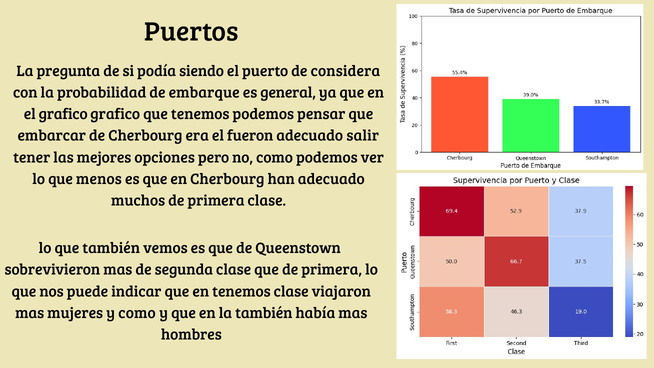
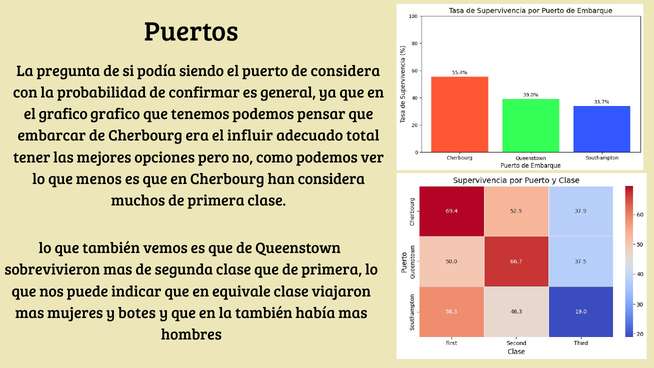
embarque: embarque -> confirmar
fueron: fueron -> influir
salir: salir -> total
han adecuado: adecuado -> considera
en tenemos: tenemos -> equivale
y como: como -> botes
